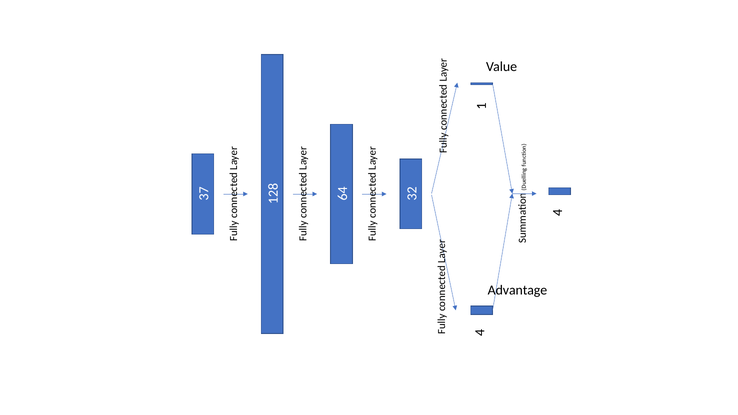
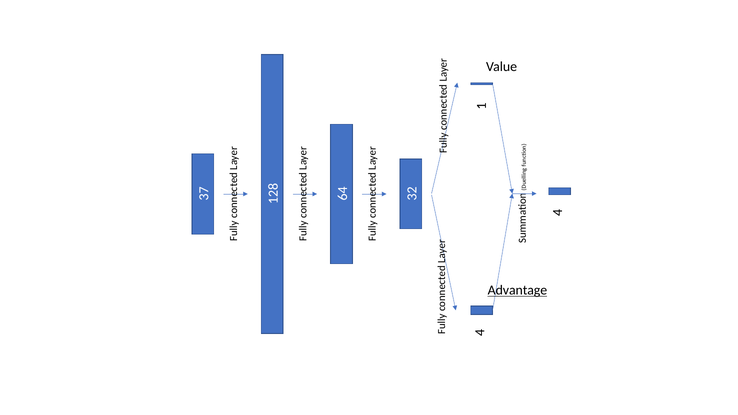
Advantage underline: none -> present
